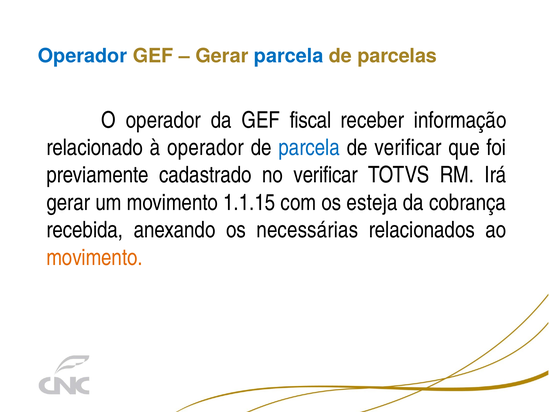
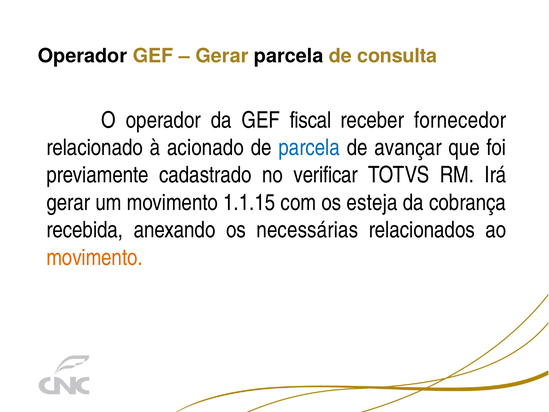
Operador at (83, 56) colour: blue -> black
parcela at (289, 56) colour: blue -> black
parcelas: parcelas -> consulta
informação: informação -> fornecedor
à operador: operador -> acionado
de verificar: verificar -> avançar
